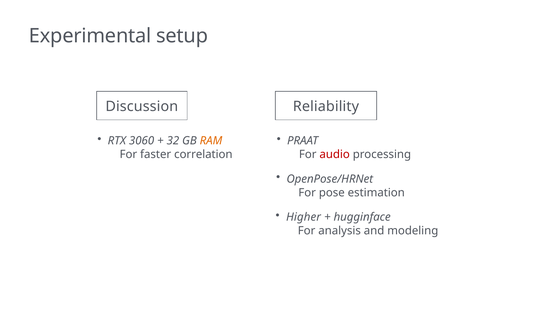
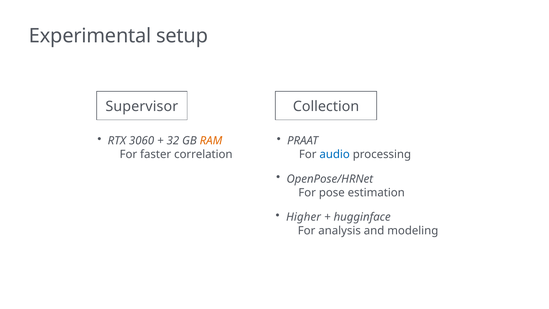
Discussion: Discussion -> Supervisor
Reliability: Reliability -> Collection
audio colour: red -> blue
